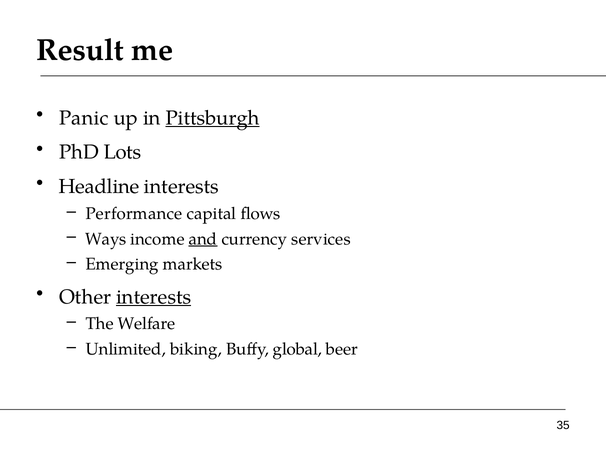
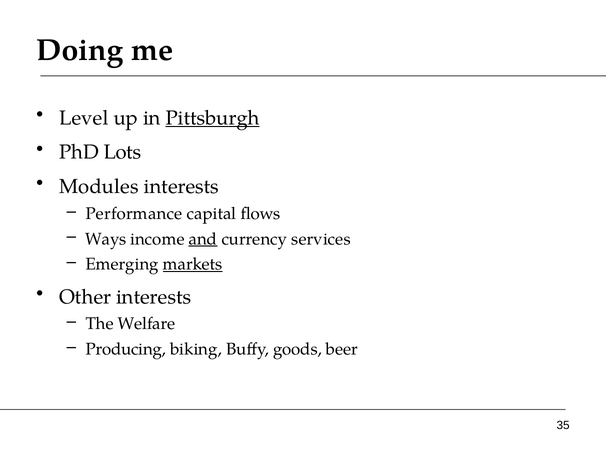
Result: Result -> Doing
Panic: Panic -> Level
Headline: Headline -> Modules
markets underline: none -> present
interests at (154, 297) underline: present -> none
Unlimited: Unlimited -> Producing
global: global -> goods
